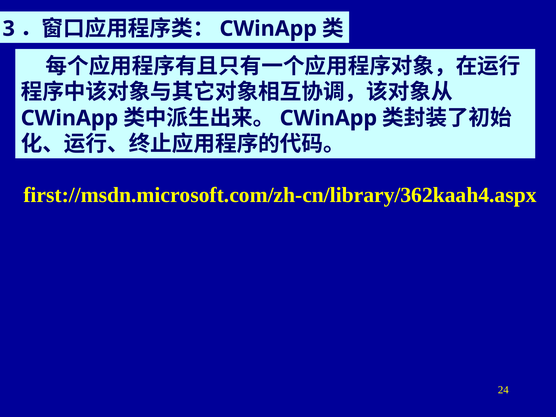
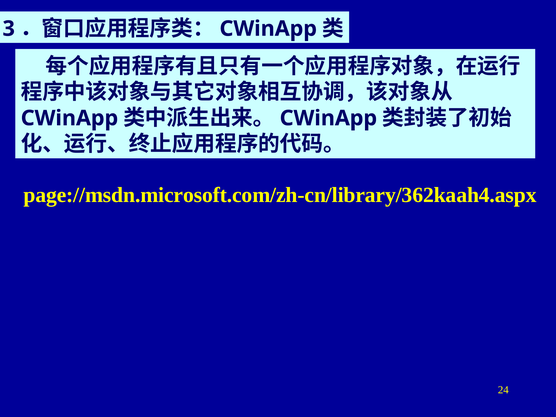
first://msdn.microsoft.com/zh-cn/library/362kaah4.aspx: first://msdn.microsoft.com/zh-cn/library/362kaah4.aspx -> page://msdn.microsoft.com/zh-cn/library/362kaah4.aspx
